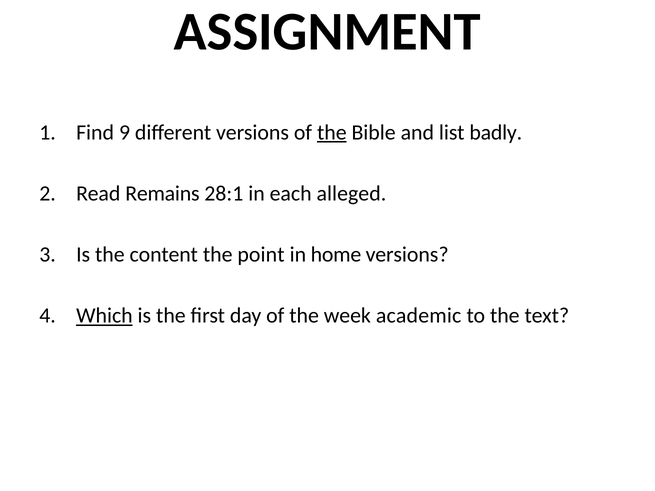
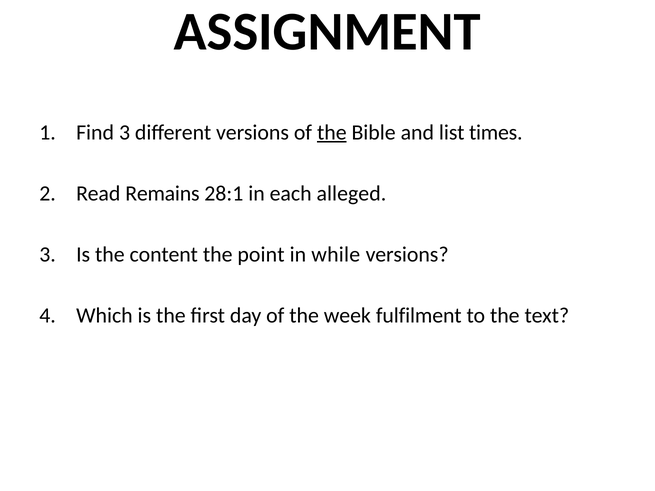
Find 9: 9 -> 3
badly: badly -> times
home: home -> while
Which underline: present -> none
academic: academic -> fulfilment
